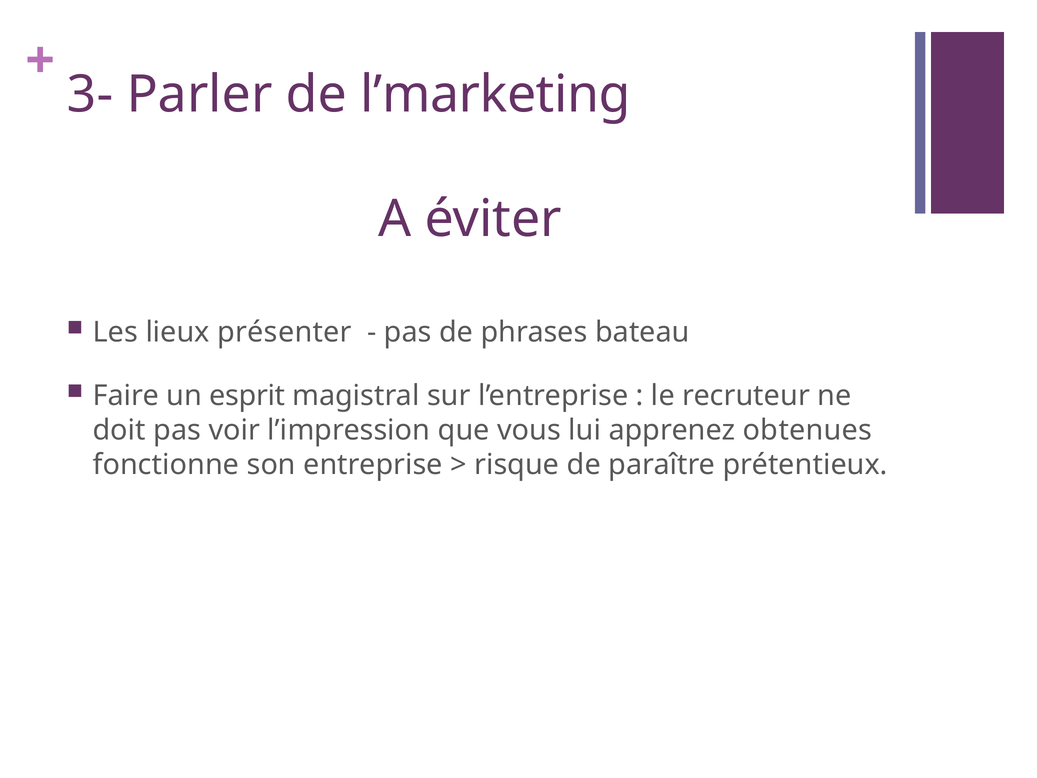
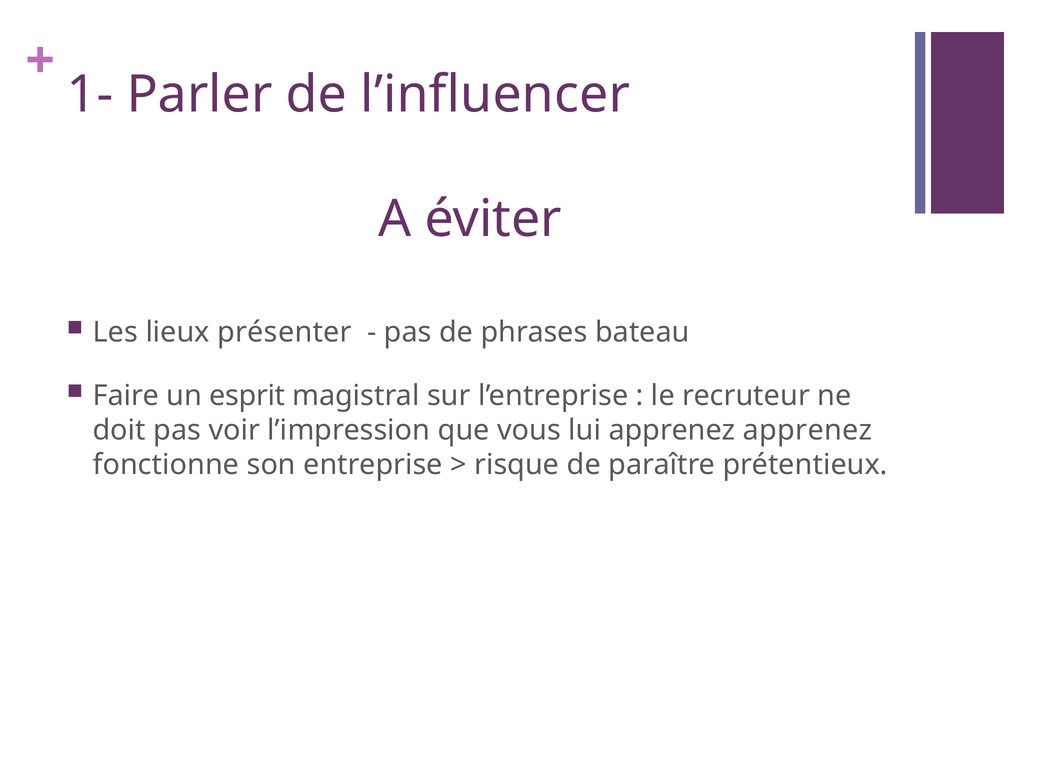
3-: 3- -> 1-
l’marketing: l’marketing -> l’influencer
apprenez obtenues: obtenues -> apprenez
